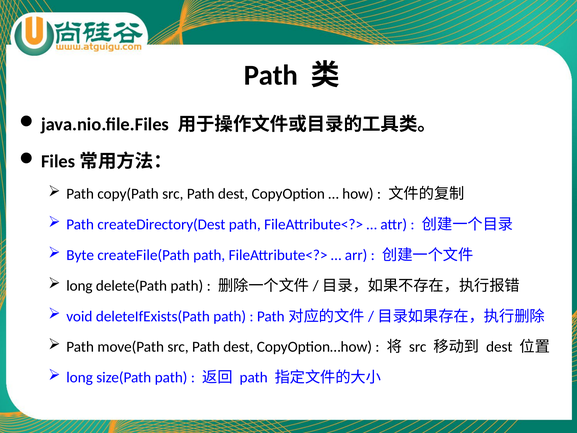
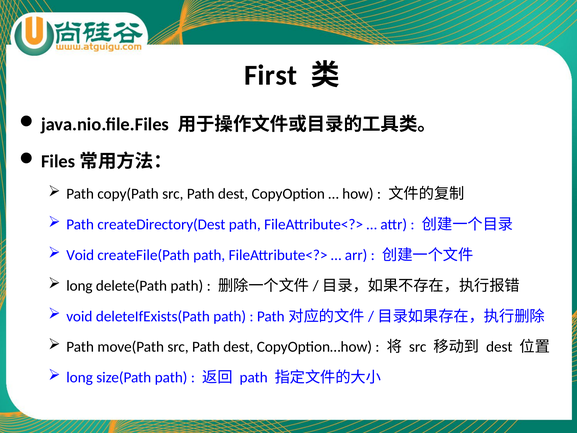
Path at (271, 75): Path -> First
Byte at (80, 255): Byte -> Void
